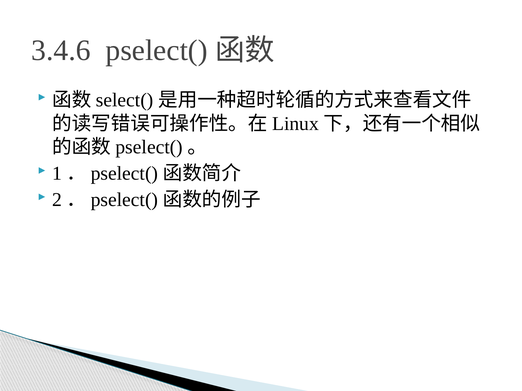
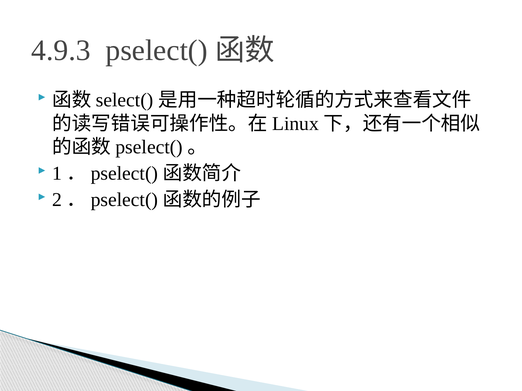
3.4.6: 3.4.6 -> 4.9.3
